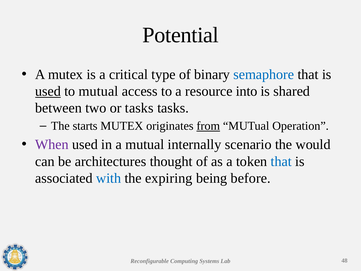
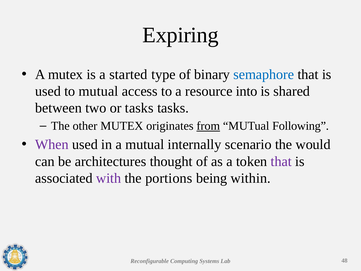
Potential: Potential -> Expiring
critical: critical -> started
used at (48, 91) underline: present -> none
starts: starts -> other
Operation: Operation -> Following
that at (281, 161) colour: blue -> purple
with colour: blue -> purple
expiring: expiring -> portions
before: before -> within
